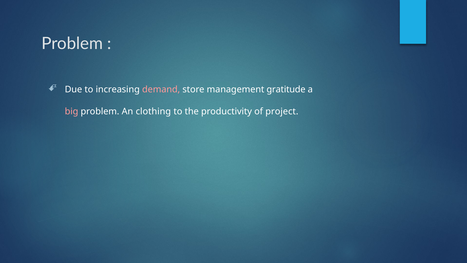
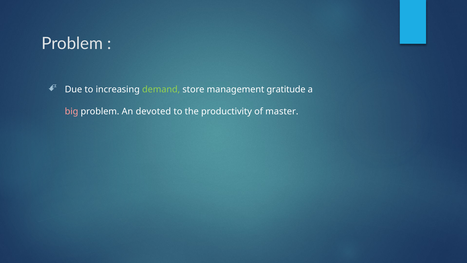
demand colour: pink -> light green
clothing: clothing -> devoted
project: project -> master
